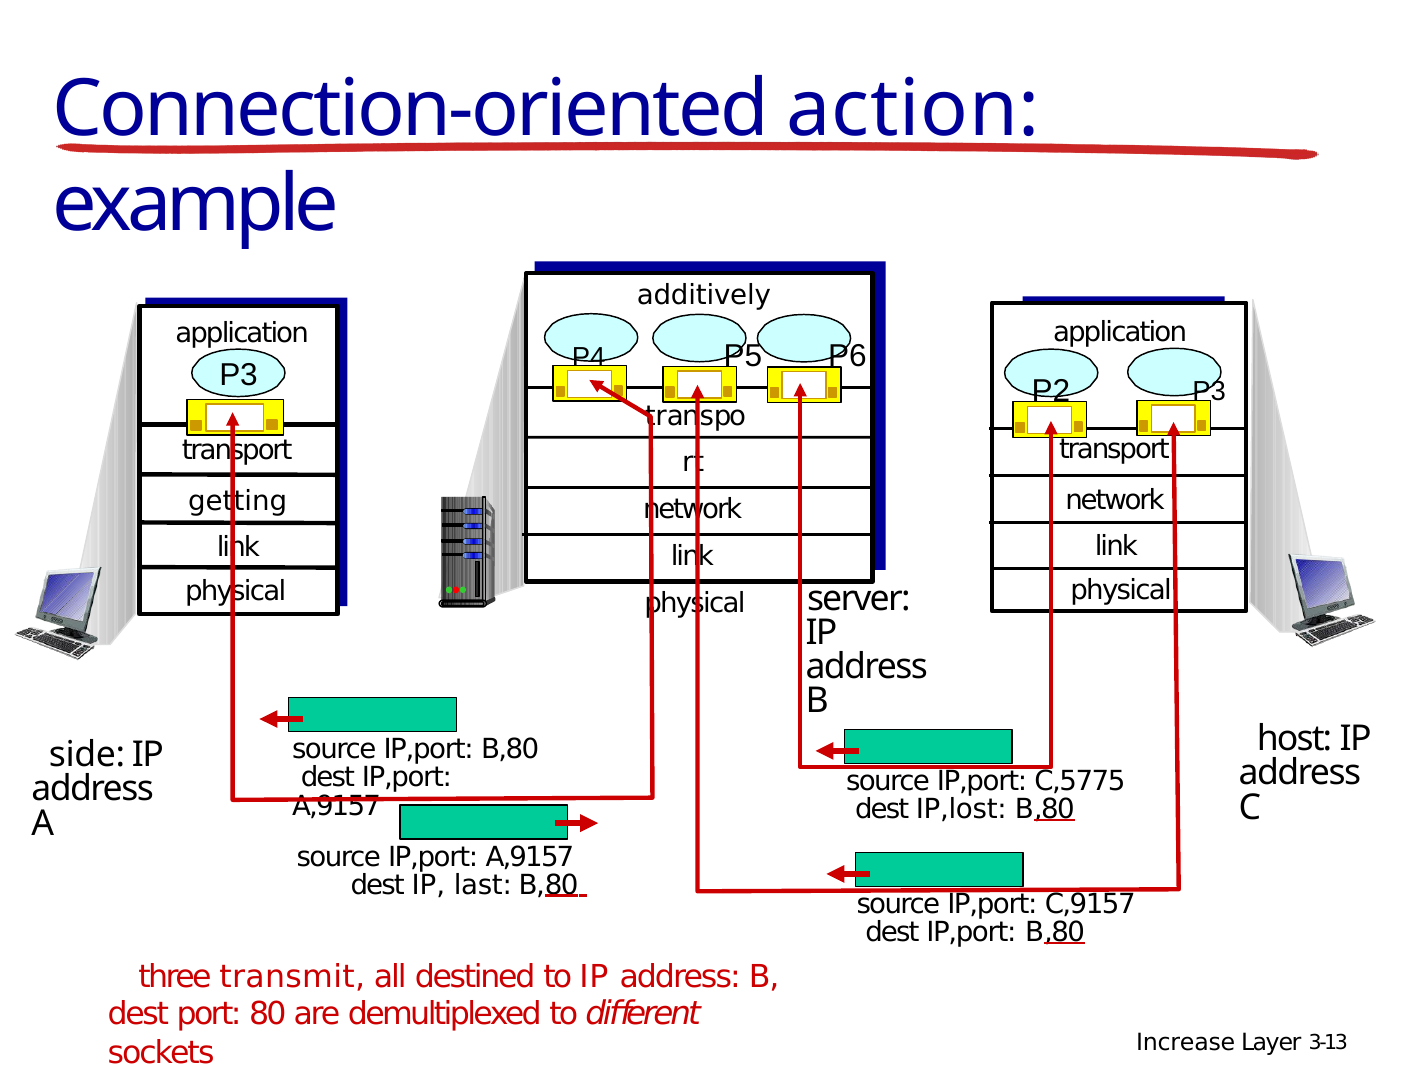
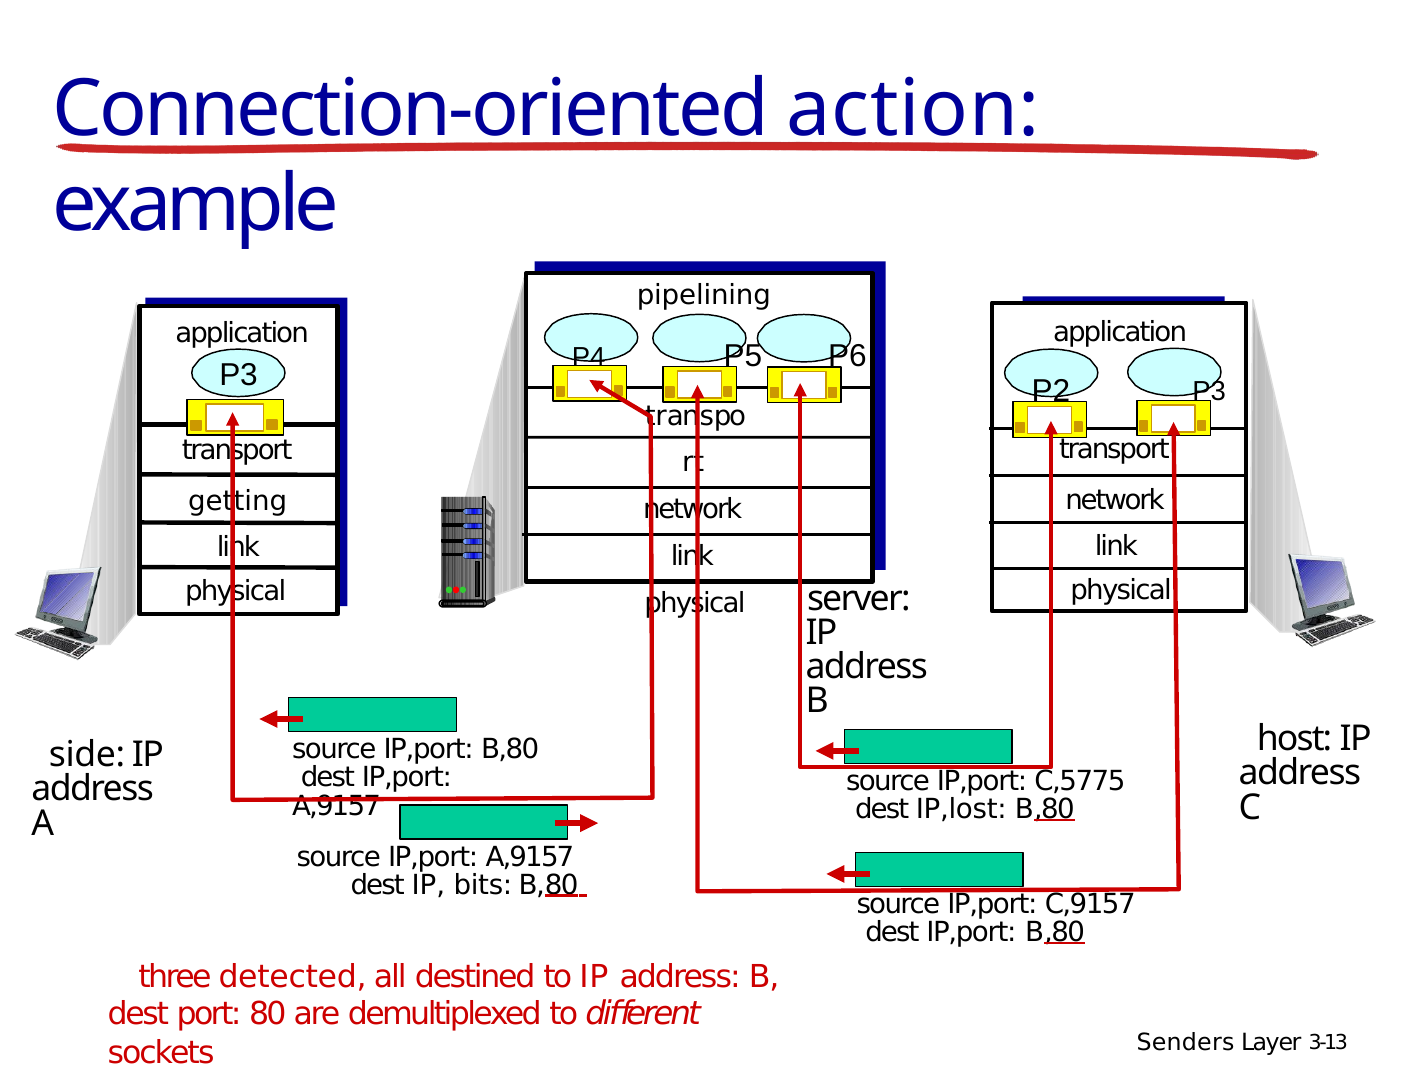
additively: additively -> pipelining
last: last -> bits
transmit: transmit -> detected
Increase: Increase -> Senders
